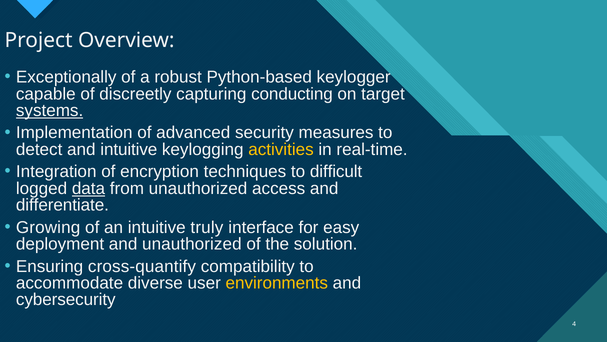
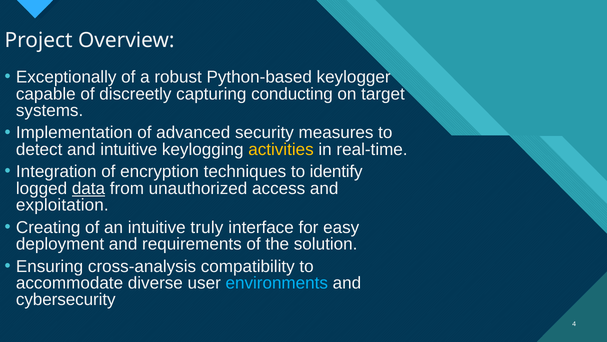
systems underline: present -> none
difficult: difficult -> identify
differentiate: differentiate -> exploitation
Growing: Growing -> Creating
and unauthorized: unauthorized -> requirements
cross-quantify: cross-quantify -> cross-analysis
environments colour: yellow -> light blue
